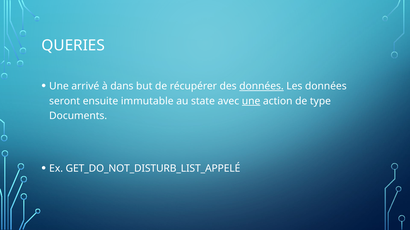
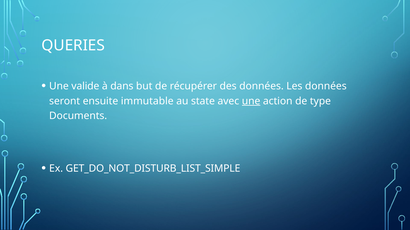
arrivé: arrivé -> valide
données at (261, 87) underline: present -> none
GET_DO_NOT_DISTURB_LIST_APPELÉ: GET_DO_NOT_DISTURB_LIST_APPELÉ -> GET_DO_NOT_DISTURB_LIST_SIMPLE
